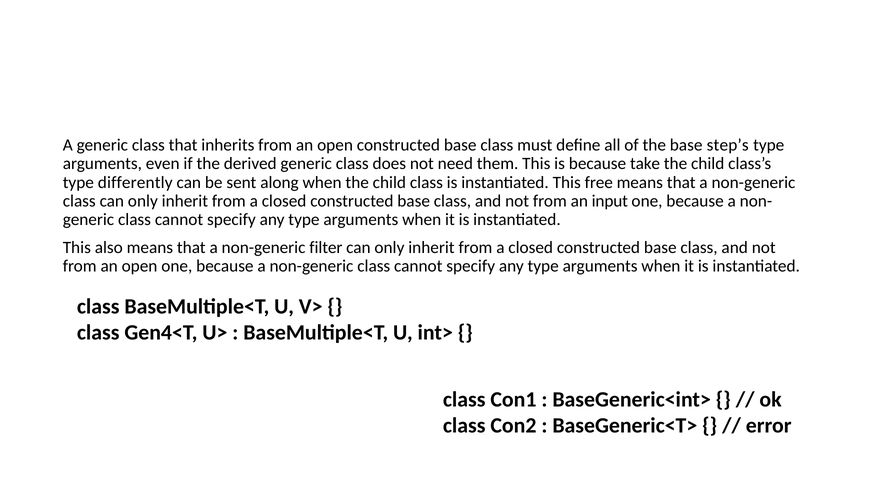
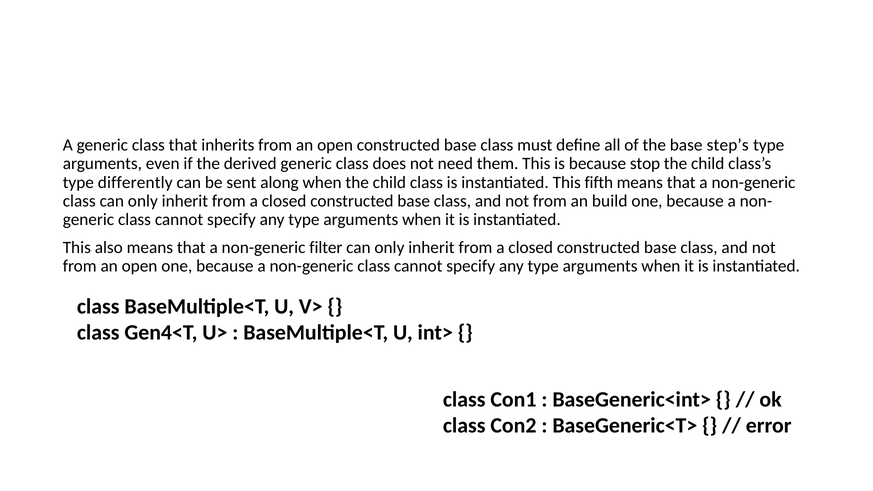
take: take -> stop
free: free -> fifth
input: input -> build
